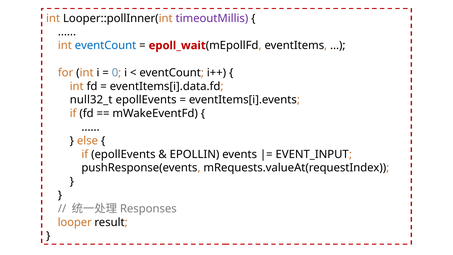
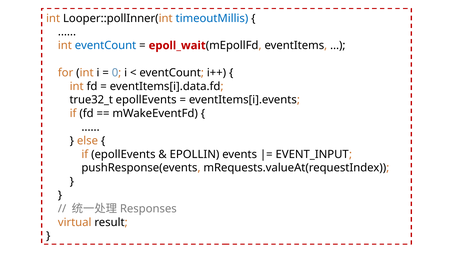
timeoutMillis colour: purple -> blue
null32_t: null32_t -> true32_t
looper: looper -> virtual
